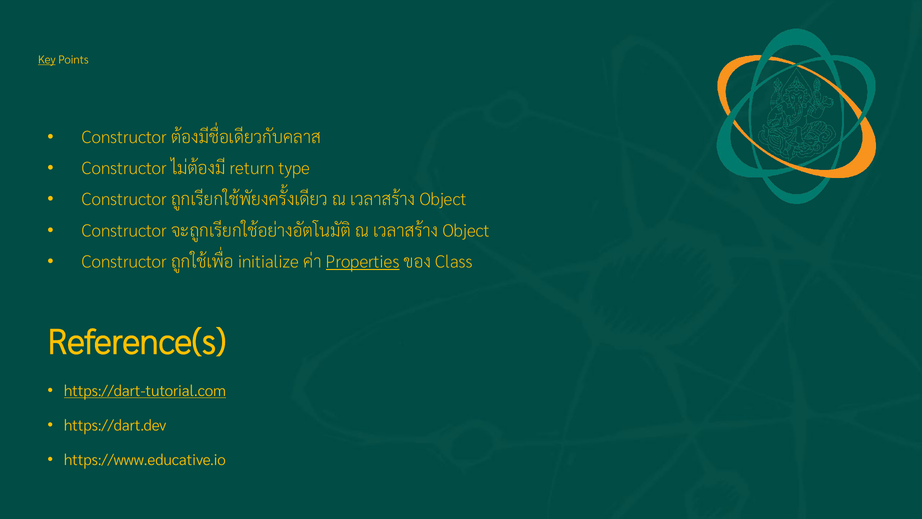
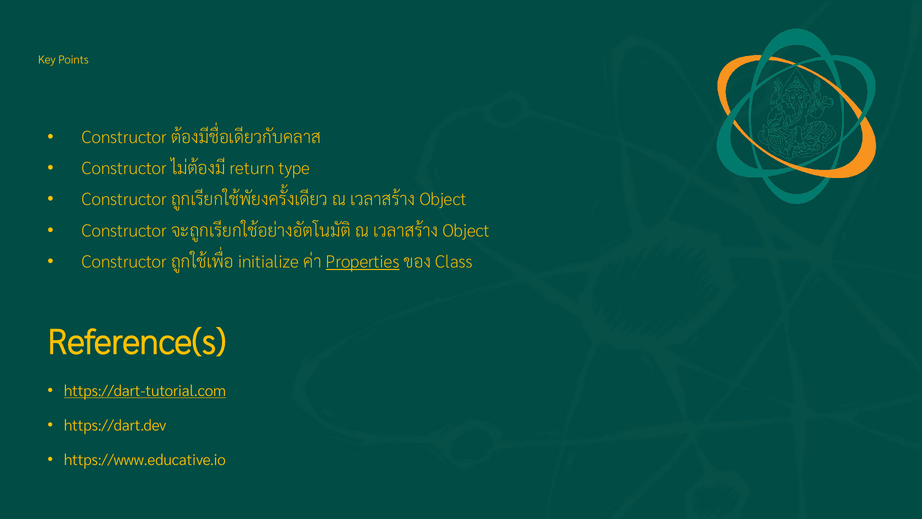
Key underline: present -> none
